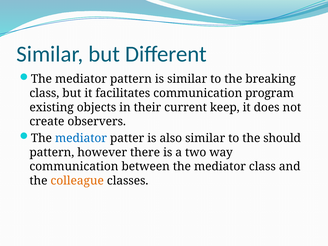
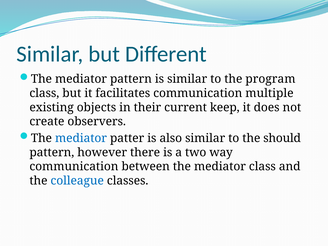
breaking: breaking -> program
program: program -> multiple
colleague colour: orange -> blue
